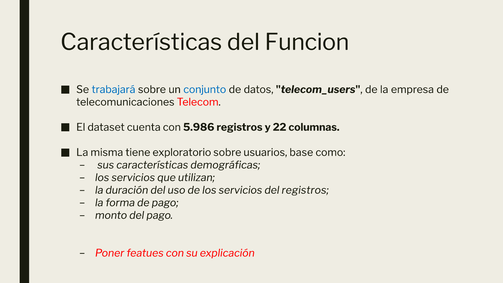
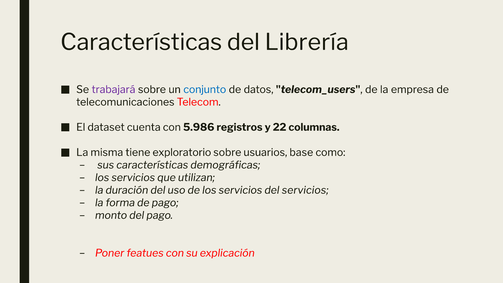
Funcion: Funcion -> Librería
trabajará colour: blue -> purple
del registros: registros -> servicios
